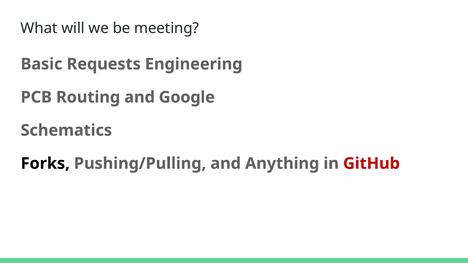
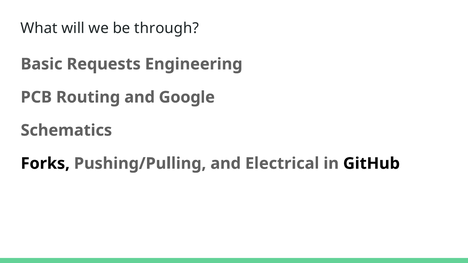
meeting: meeting -> through
Anything: Anything -> Electrical
GitHub colour: red -> black
